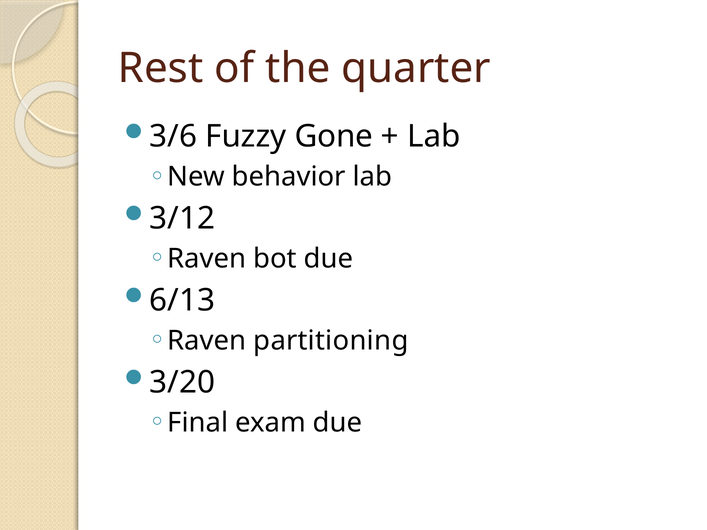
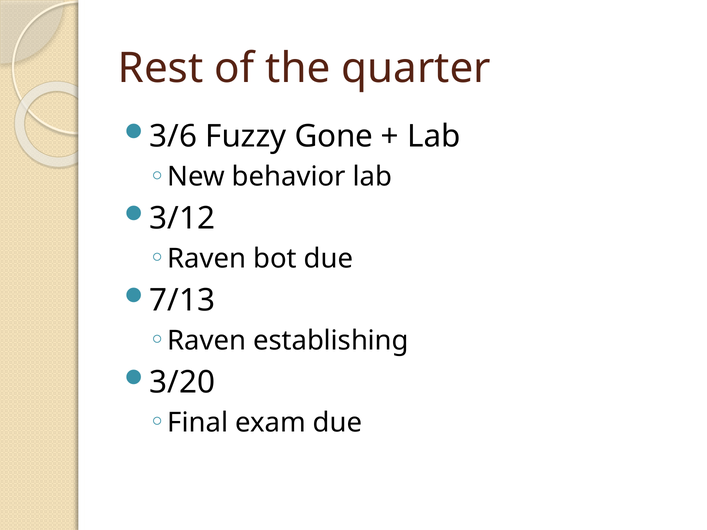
6/13: 6/13 -> 7/13
partitioning: partitioning -> establishing
